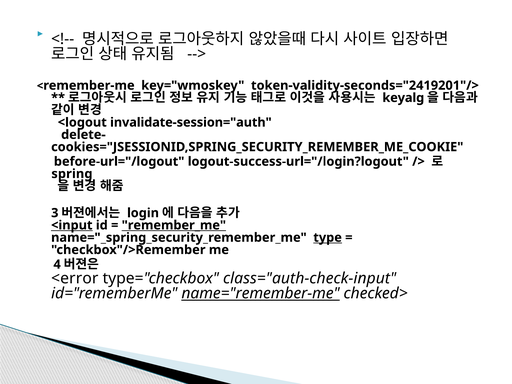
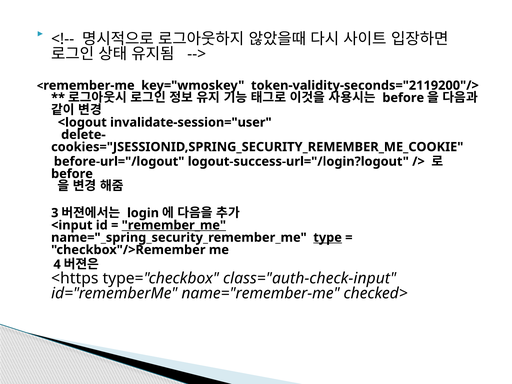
token-validity-seconds="2419201"/>: token-validity-seconds="2419201"/> -> token-validity-seconds="2119200"/>
keyalg at (403, 98): keyalg -> before
invalidate-session="auth: invalidate-session="auth -> invalidate-session="user
spring at (72, 174): spring -> before
<input underline: present -> none
<error: <error -> <https
name="remember-me underline: present -> none
